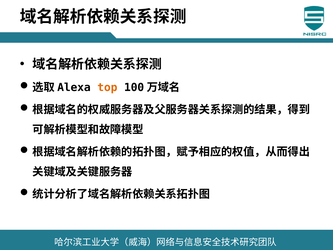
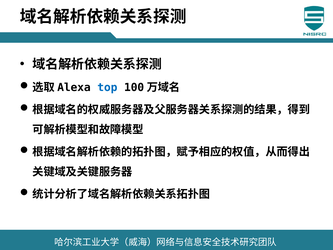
top colour: orange -> blue
